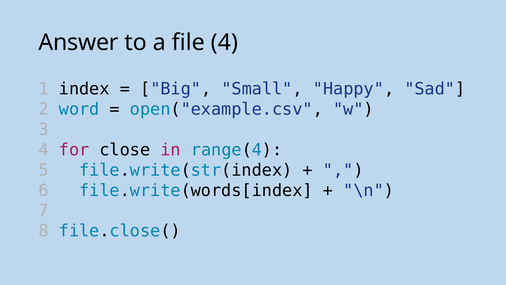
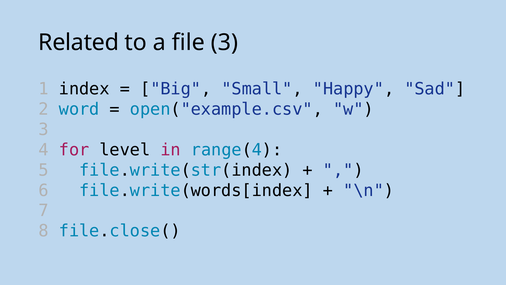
Answer: Answer -> Related
file 4: 4 -> 3
close: close -> level
